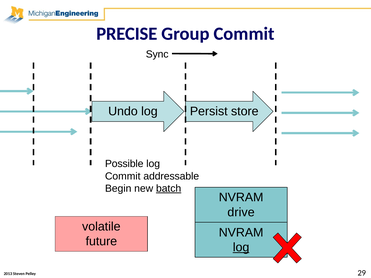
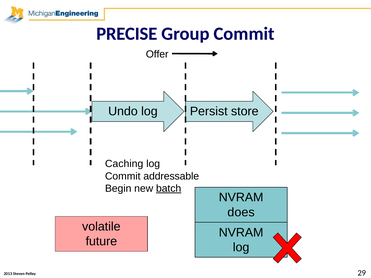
Sync: Sync -> Offer
Possible: Possible -> Caching
drive: drive -> does
log at (241, 247) underline: present -> none
